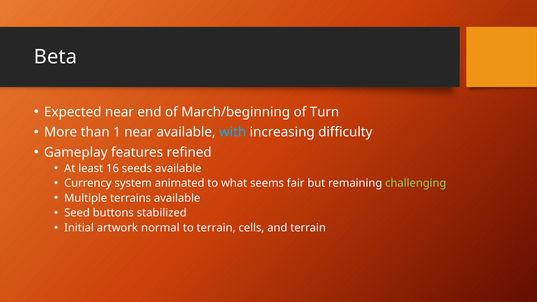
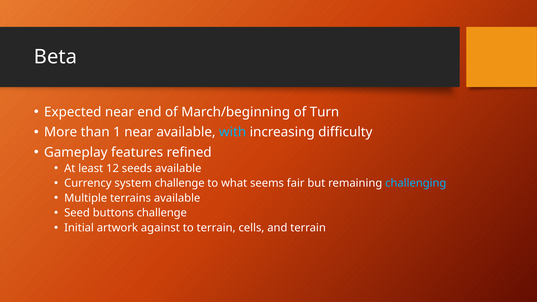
16: 16 -> 12
system animated: animated -> challenge
challenging colour: light green -> light blue
buttons stabilized: stabilized -> challenge
normal: normal -> against
